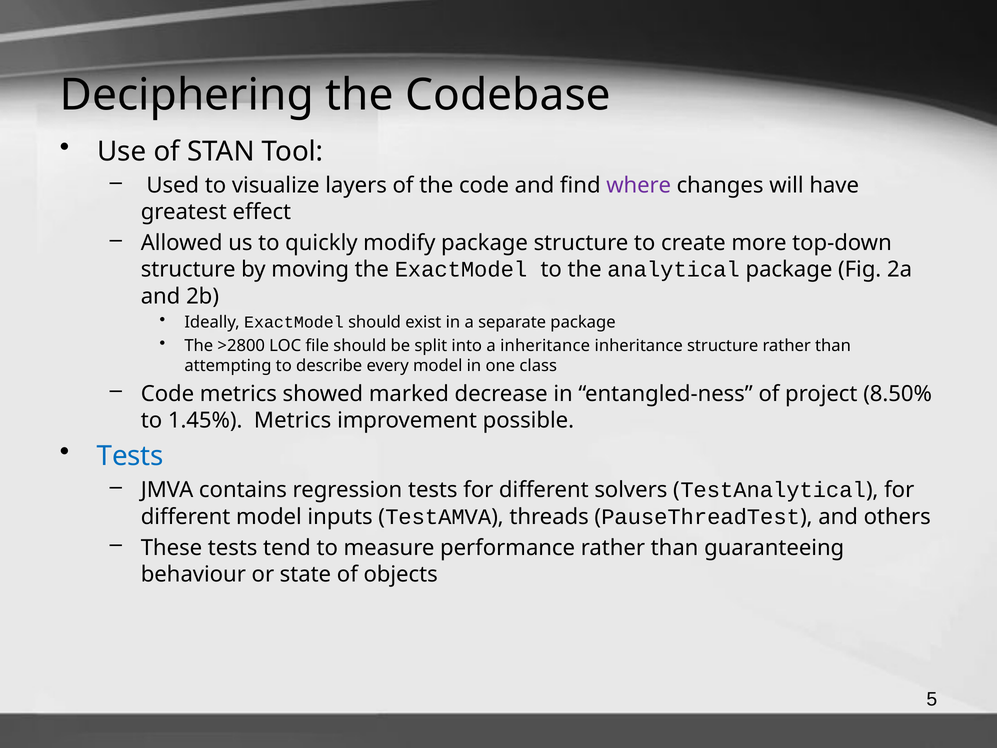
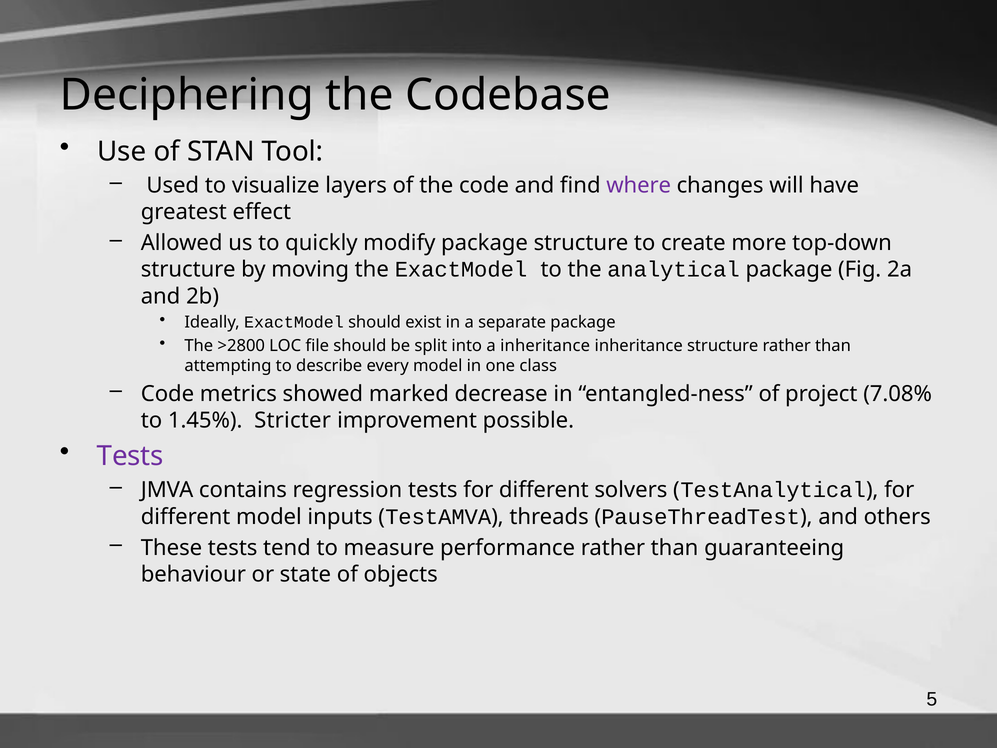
8.50%: 8.50% -> 7.08%
1.45% Metrics: Metrics -> Stricter
Tests at (130, 456) colour: blue -> purple
